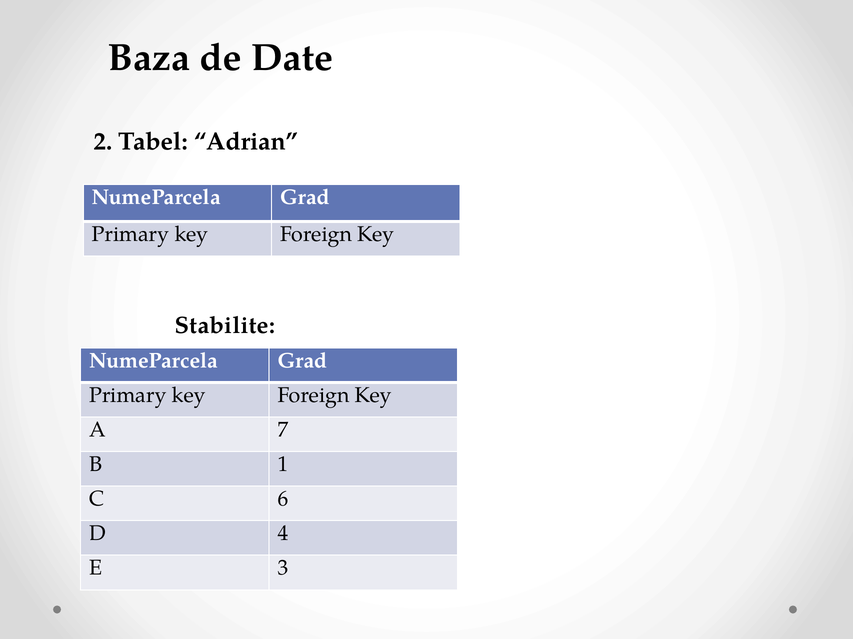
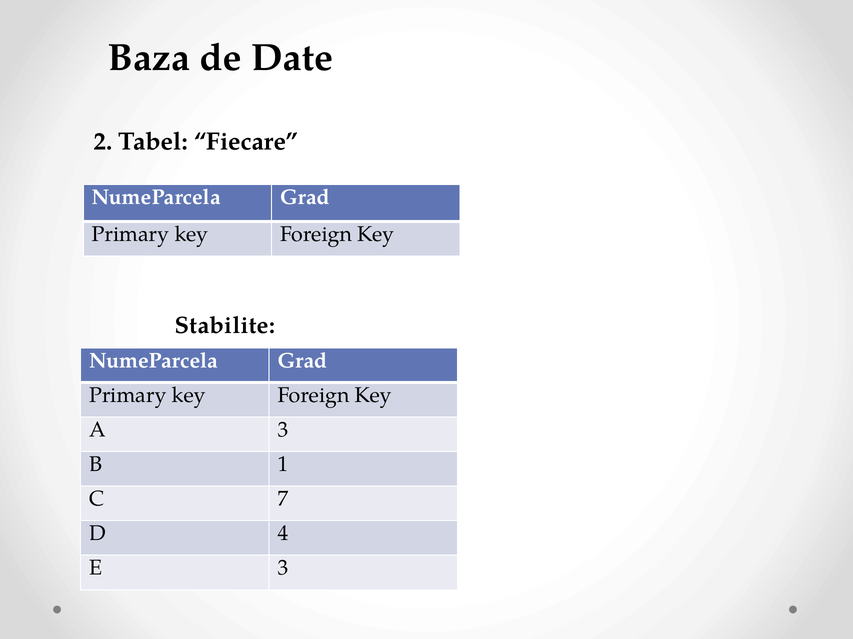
Adrian: Adrian -> Fiecare
A 7: 7 -> 3
6: 6 -> 7
